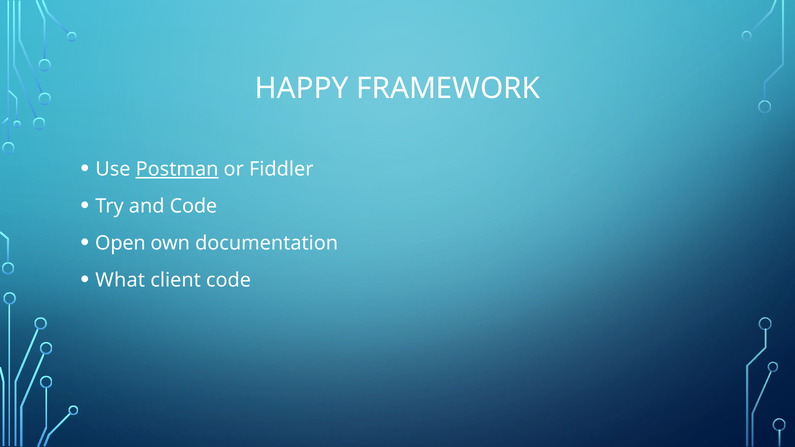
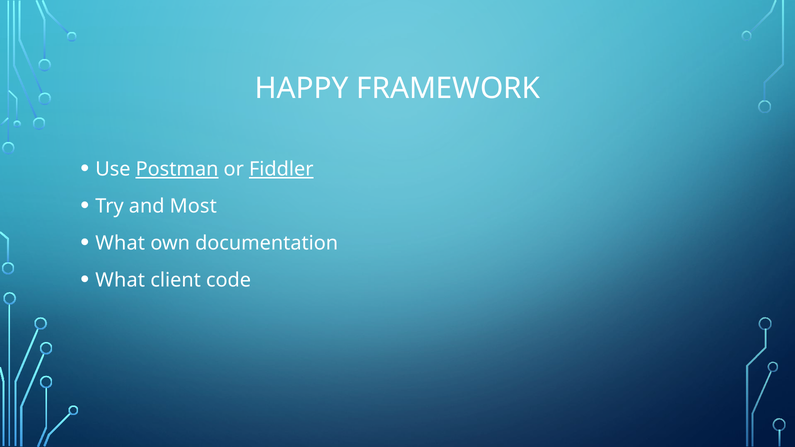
Fiddler underline: none -> present
and Code: Code -> Most
Open at (120, 243): Open -> What
